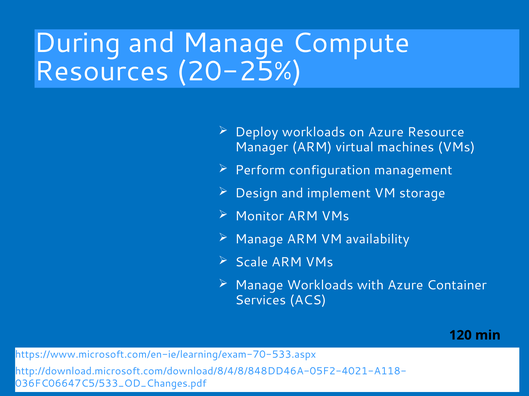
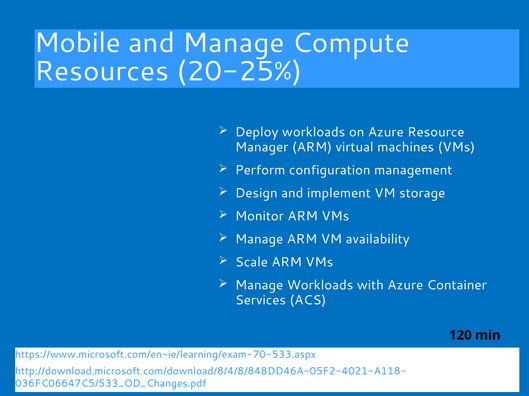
During: During -> Mobile
